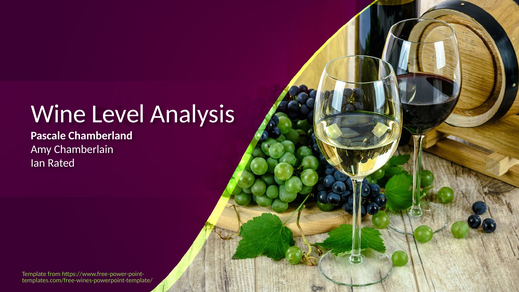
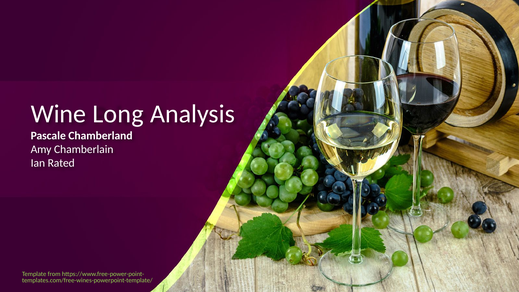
Level: Level -> Long
